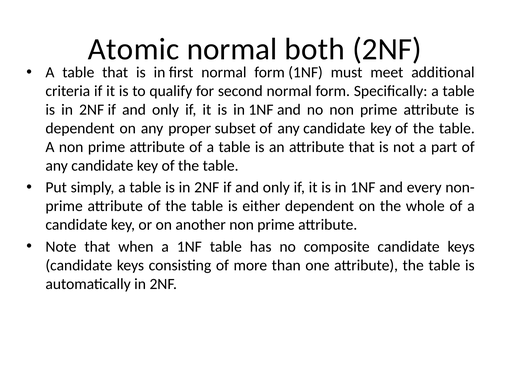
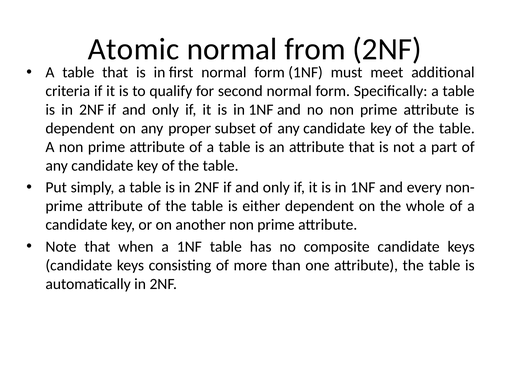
both: both -> from
